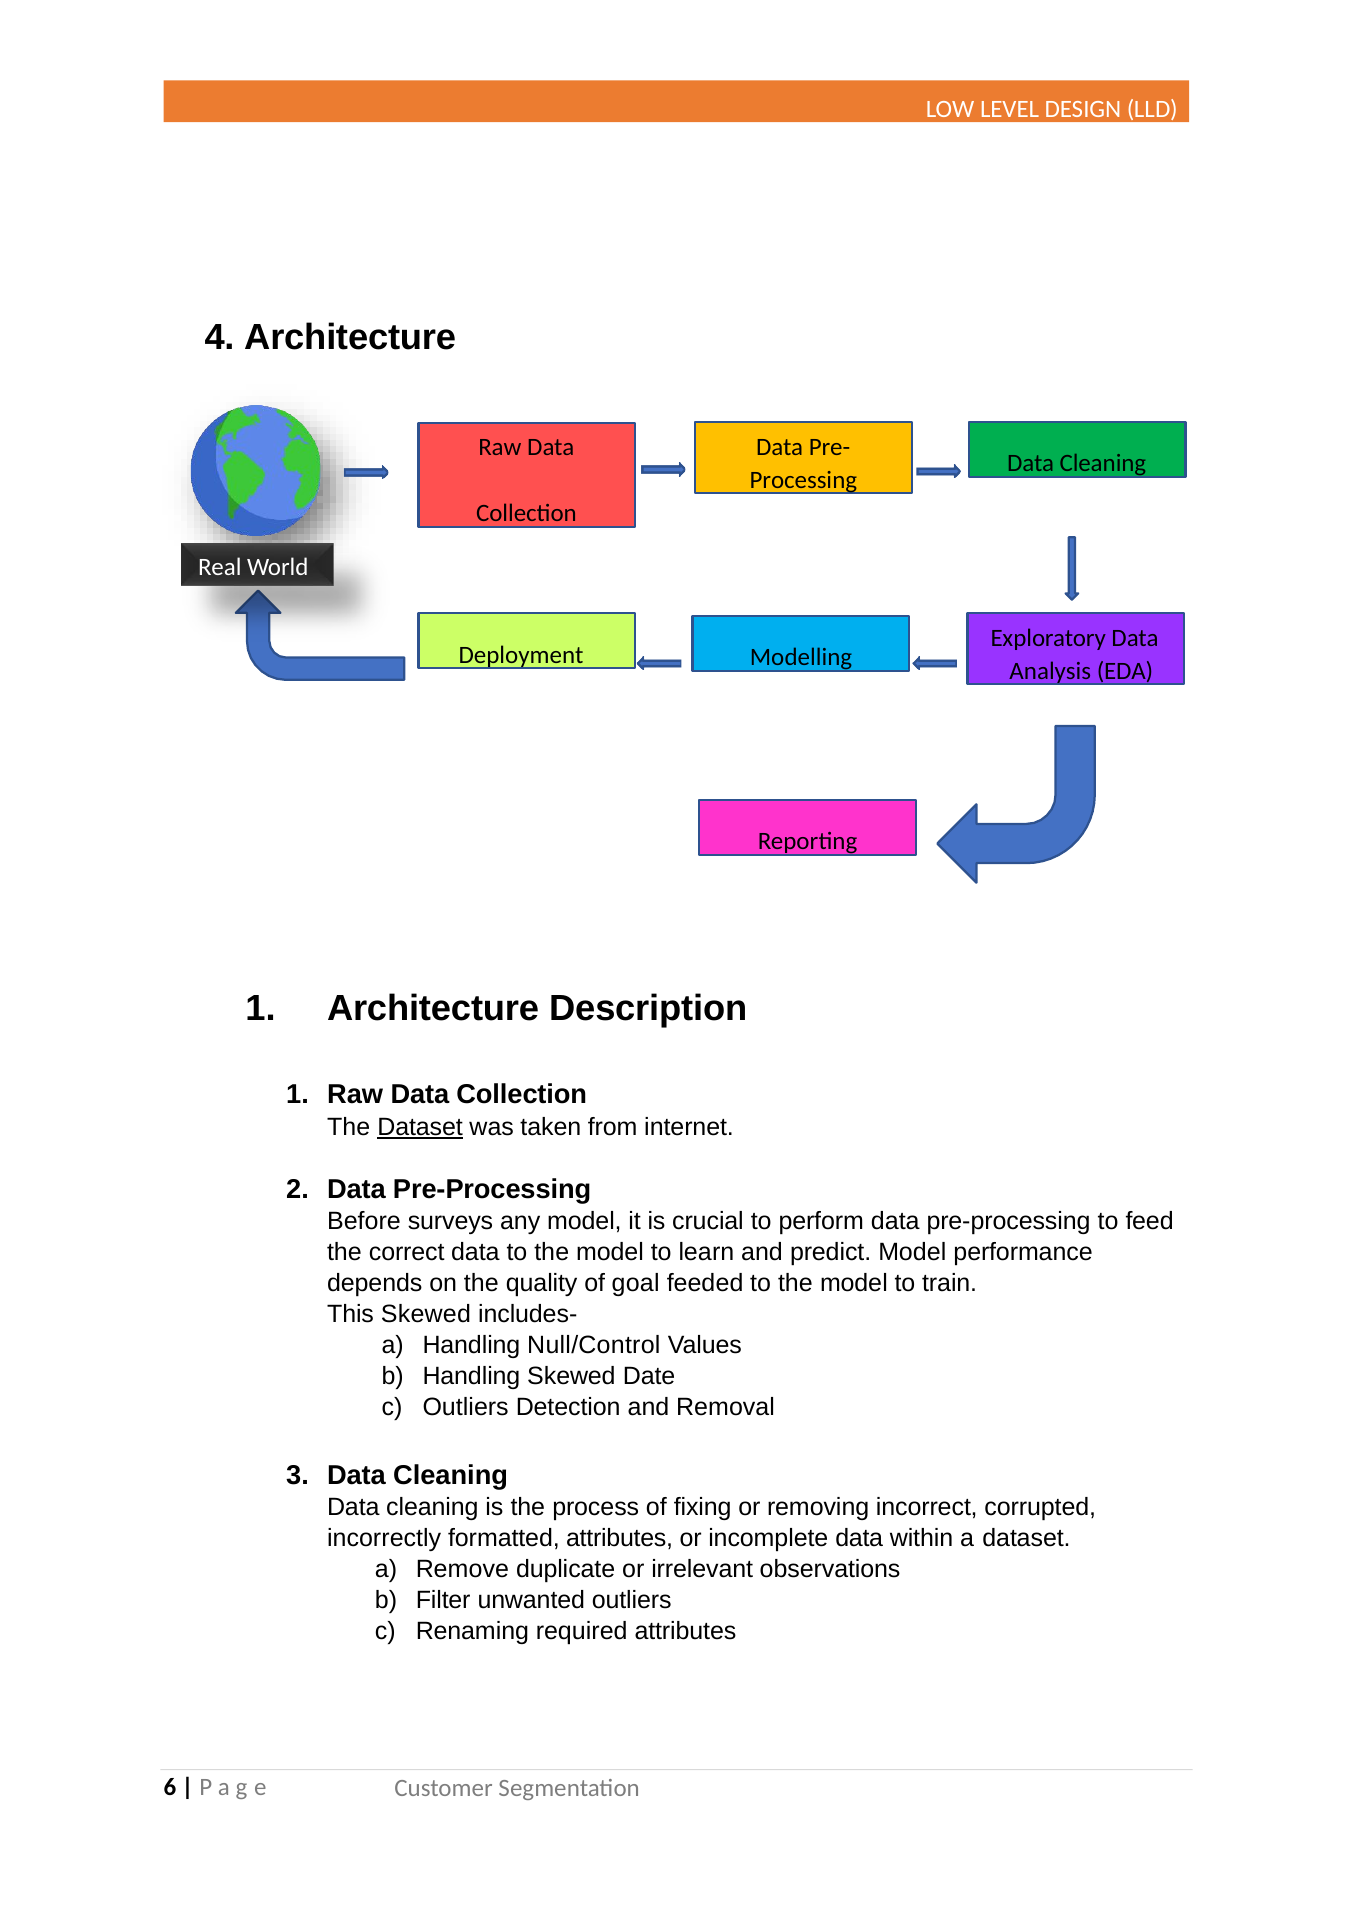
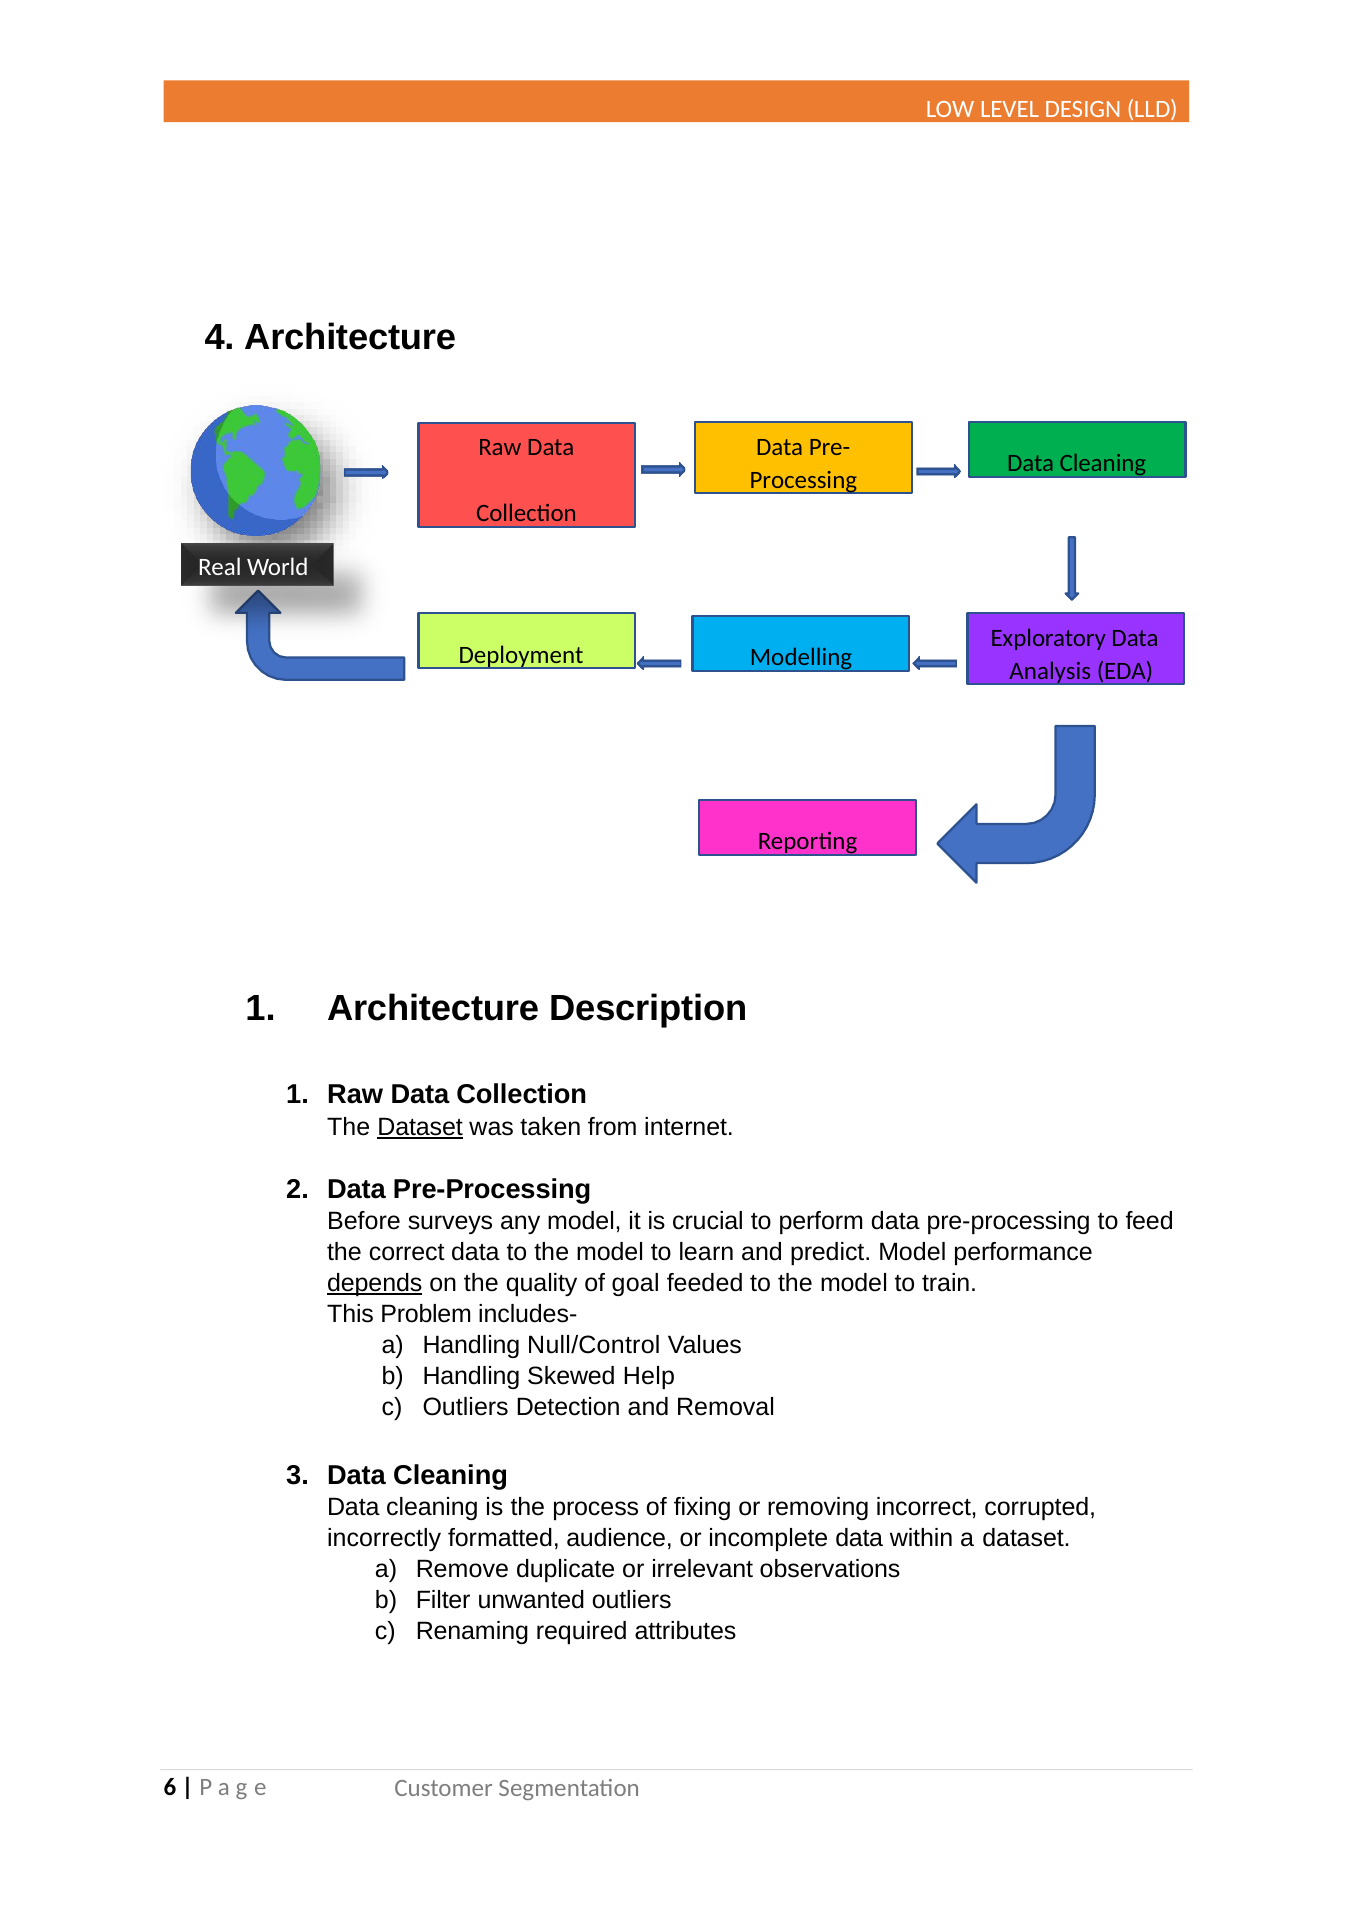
depends underline: none -> present
This Skewed: Skewed -> Problem
Date: Date -> Help
formatted attributes: attributes -> audience
